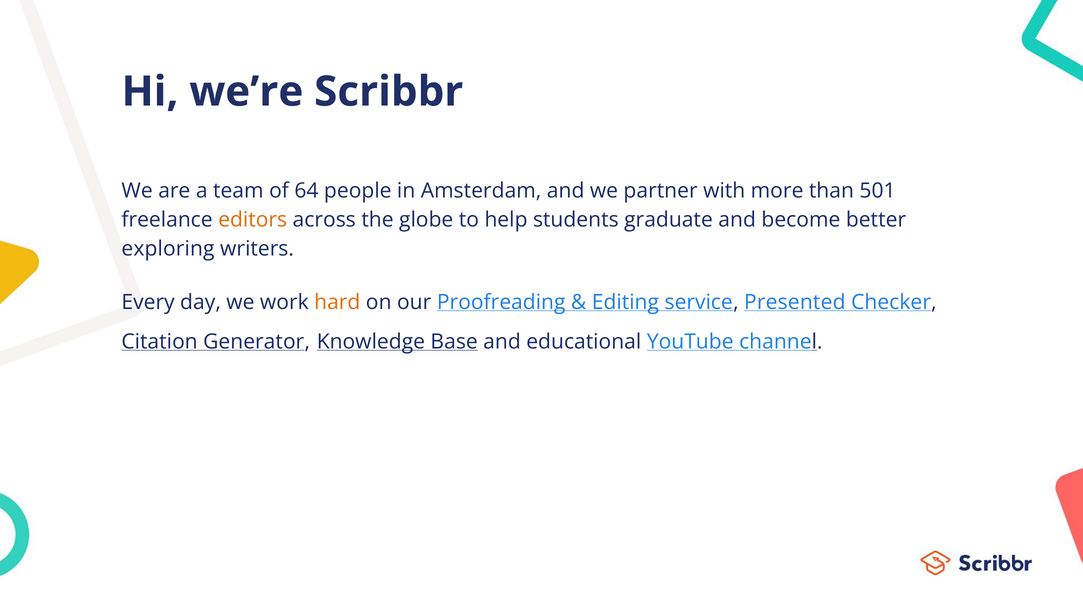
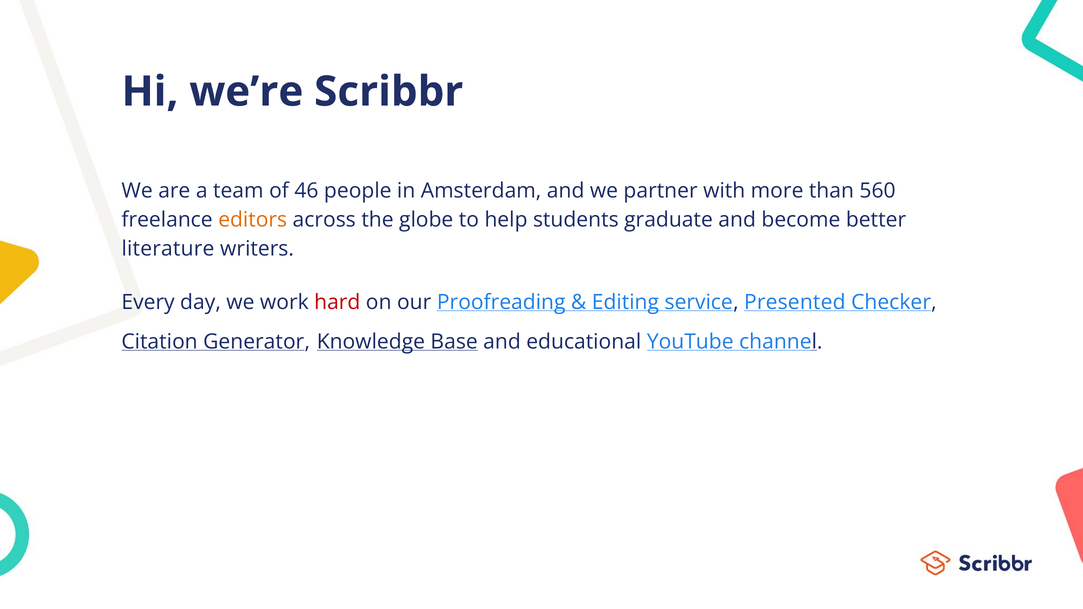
64: 64 -> 46
501: 501 -> 560
exploring: exploring -> literature
hard colour: orange -> red
